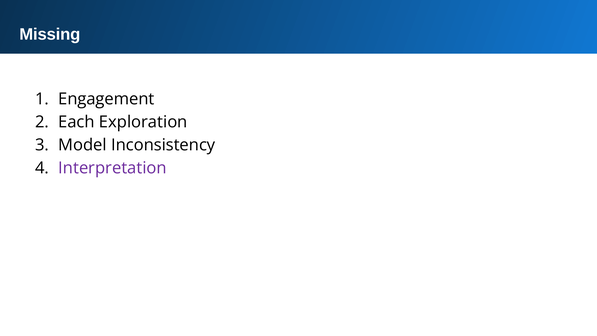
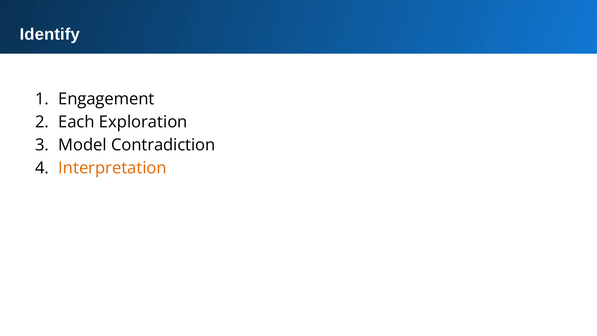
Missing: Missing -> Identify
Inconsistency: Inconsistency -> Contradiction
Interpretation colour: purple -> orange
